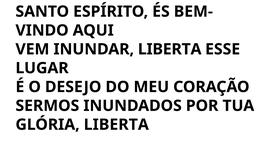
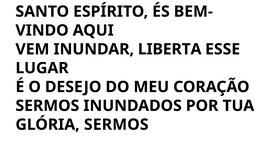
GLÓRIA LIBERTA: LIBERTA -> SERMOS
